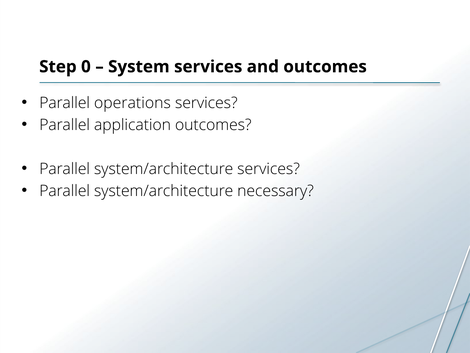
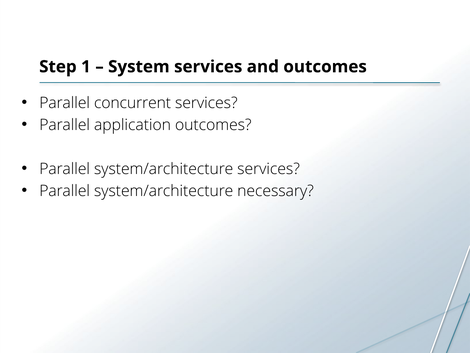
0: 0 -> 1
operations: operations -> concurrent
